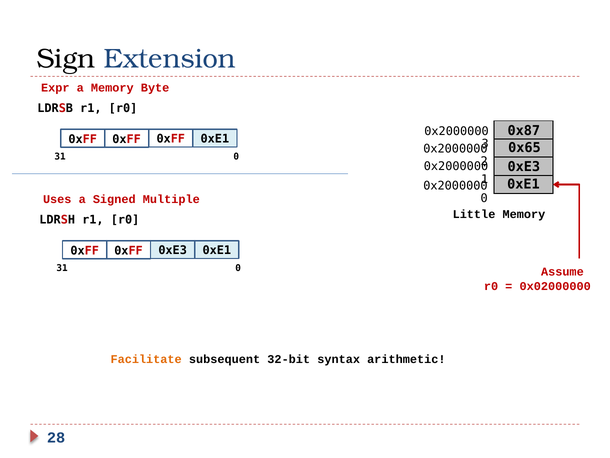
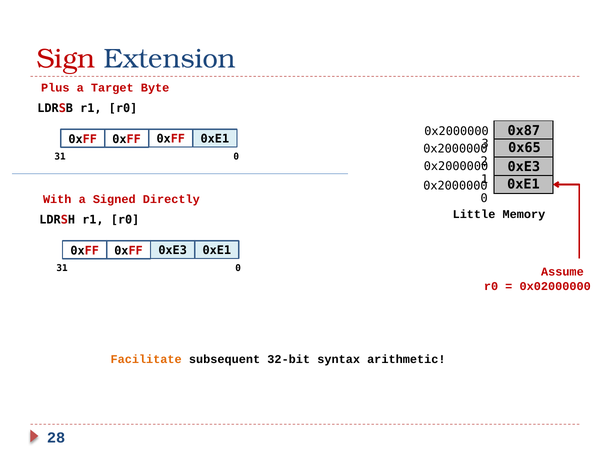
Sign colour: black -> red
Expr: Expr -> Plus
a Memory: Memory -> Target
Uses: Uses -> With
Multiple: Multiple -> Directly
